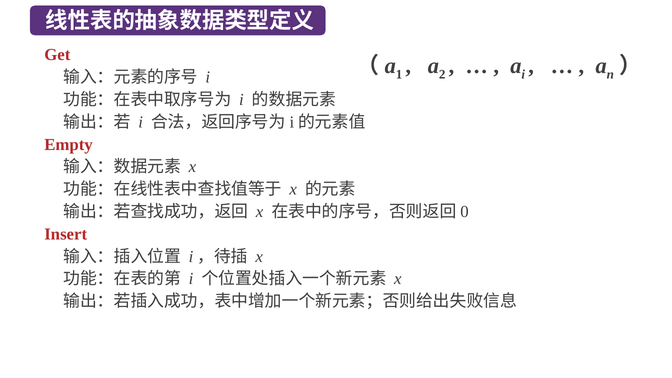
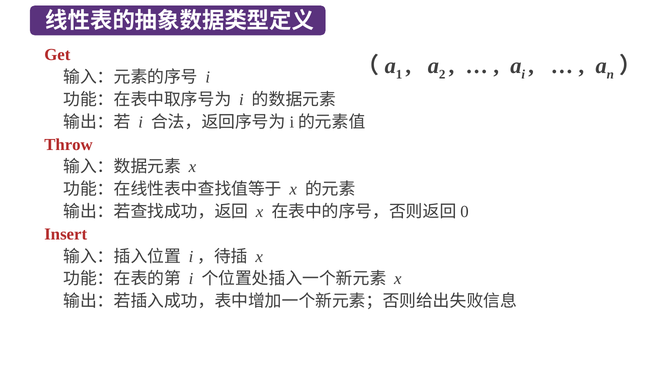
Empty: Empty -> Throw
